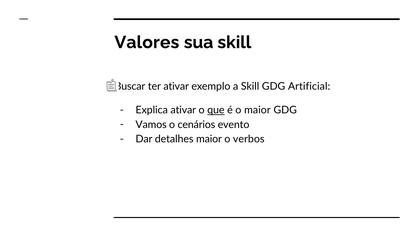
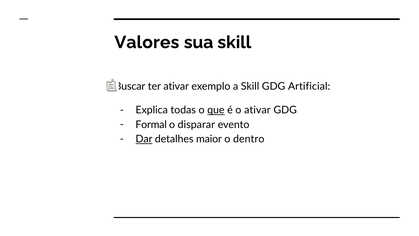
Explica ativar: ativar -> todas
o maior: maior -> ativar
Vamos: Vamos -> Formal
cenários: cenários -> disparar
Dar underline: none -> present
verbos: verbos -> dentro
